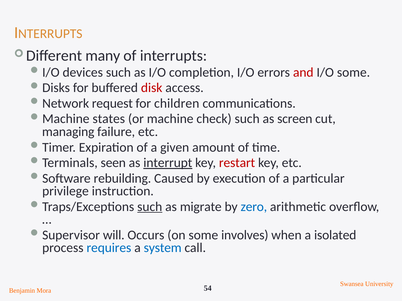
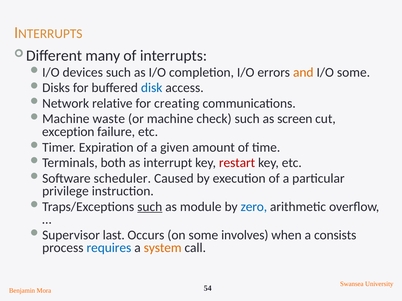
and colour: red -> orange
disk colour: red -> blue
request: request -> relative
children: children -> creating
states: states -> waste
managing: managing -> exception
seen: seen -> both
interrupt underline: present -> none
rebuilding: rebuilding -> scheduler
migrate: migrate -> module
will: will -> last
isolated: isolated -> consists
system colour: blue -> orange
